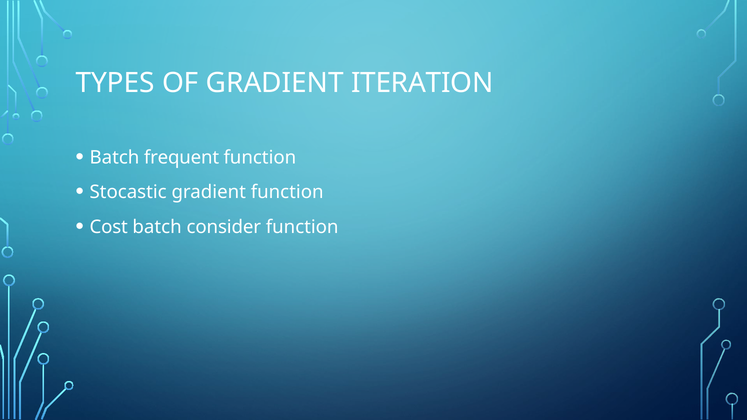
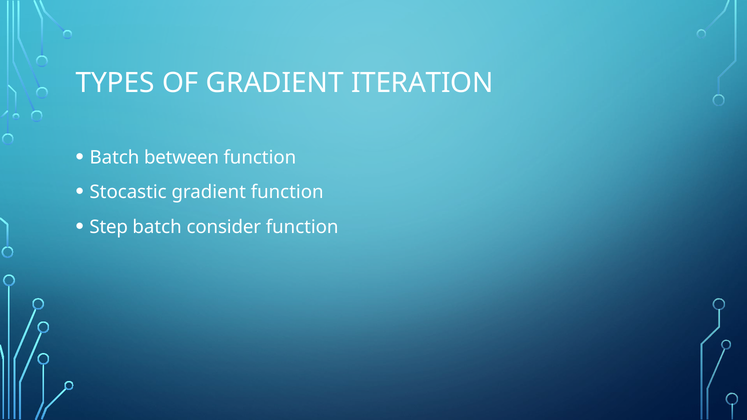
frequent: frequent -> between
Cost: Cost -> Step
